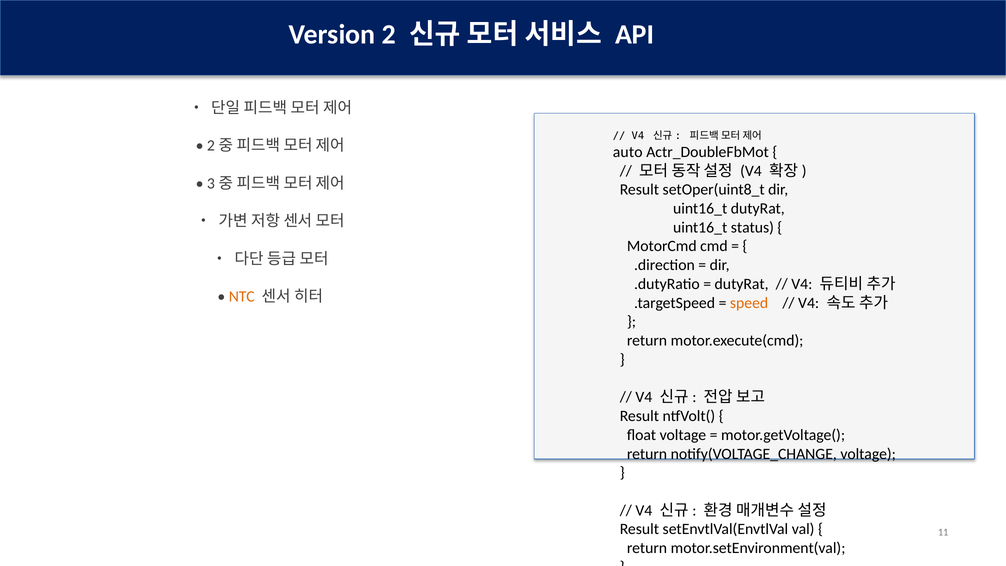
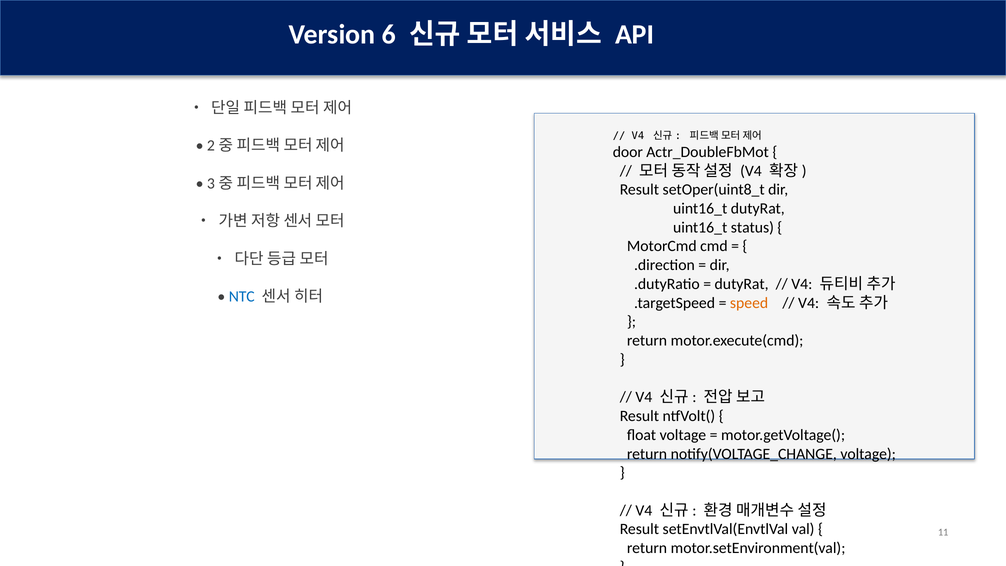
2: 2 -> 6
auto: auto -> door
NTC colour: orange -> blue
